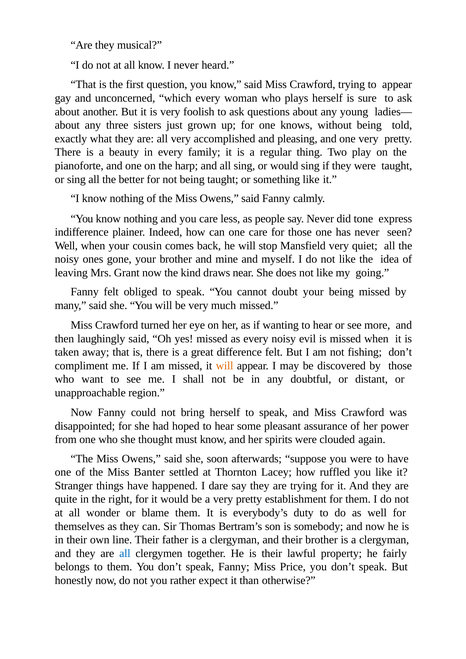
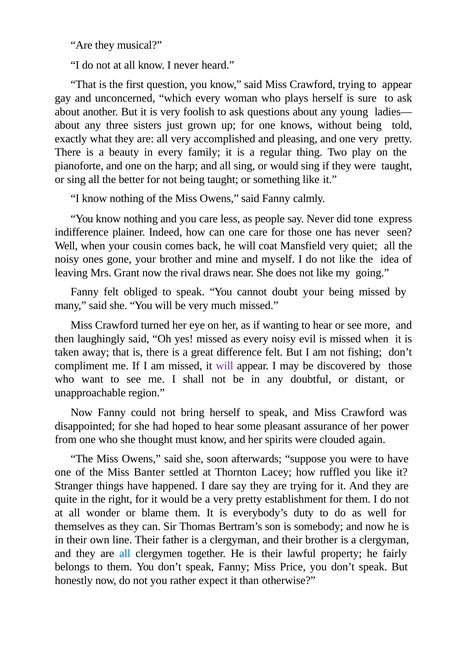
stop: stop -> coat
kind: kind -> rival
will at (225, 366) colour: orange -> purple
